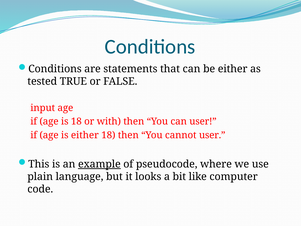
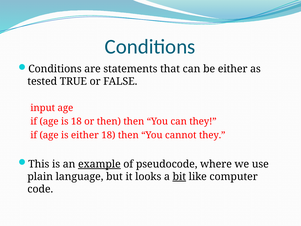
or with: with -> then
can user: user -> they
cannot user: user -> they
bit underline: none -> present
